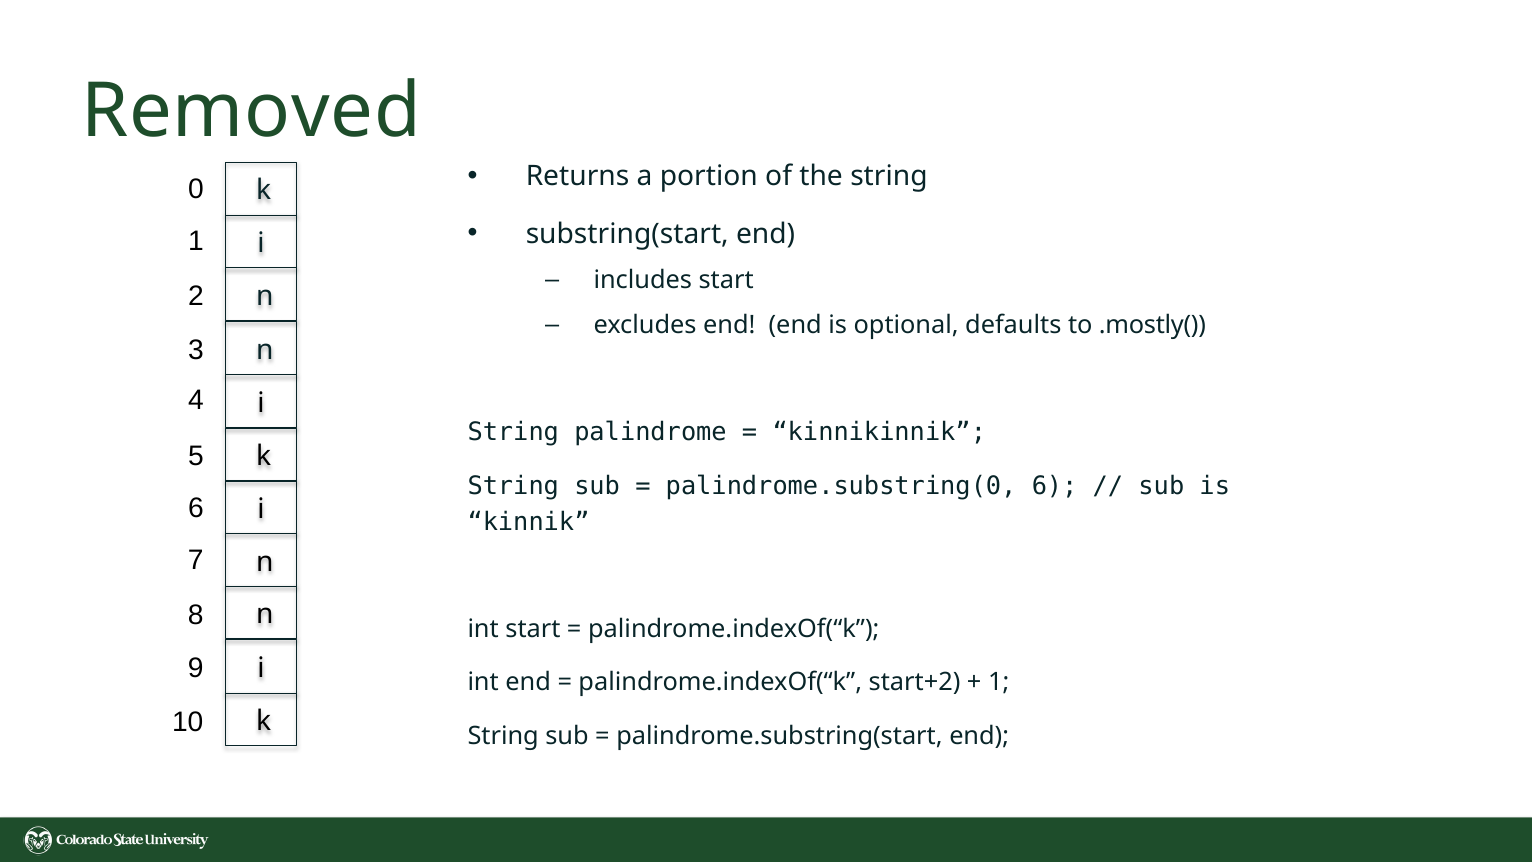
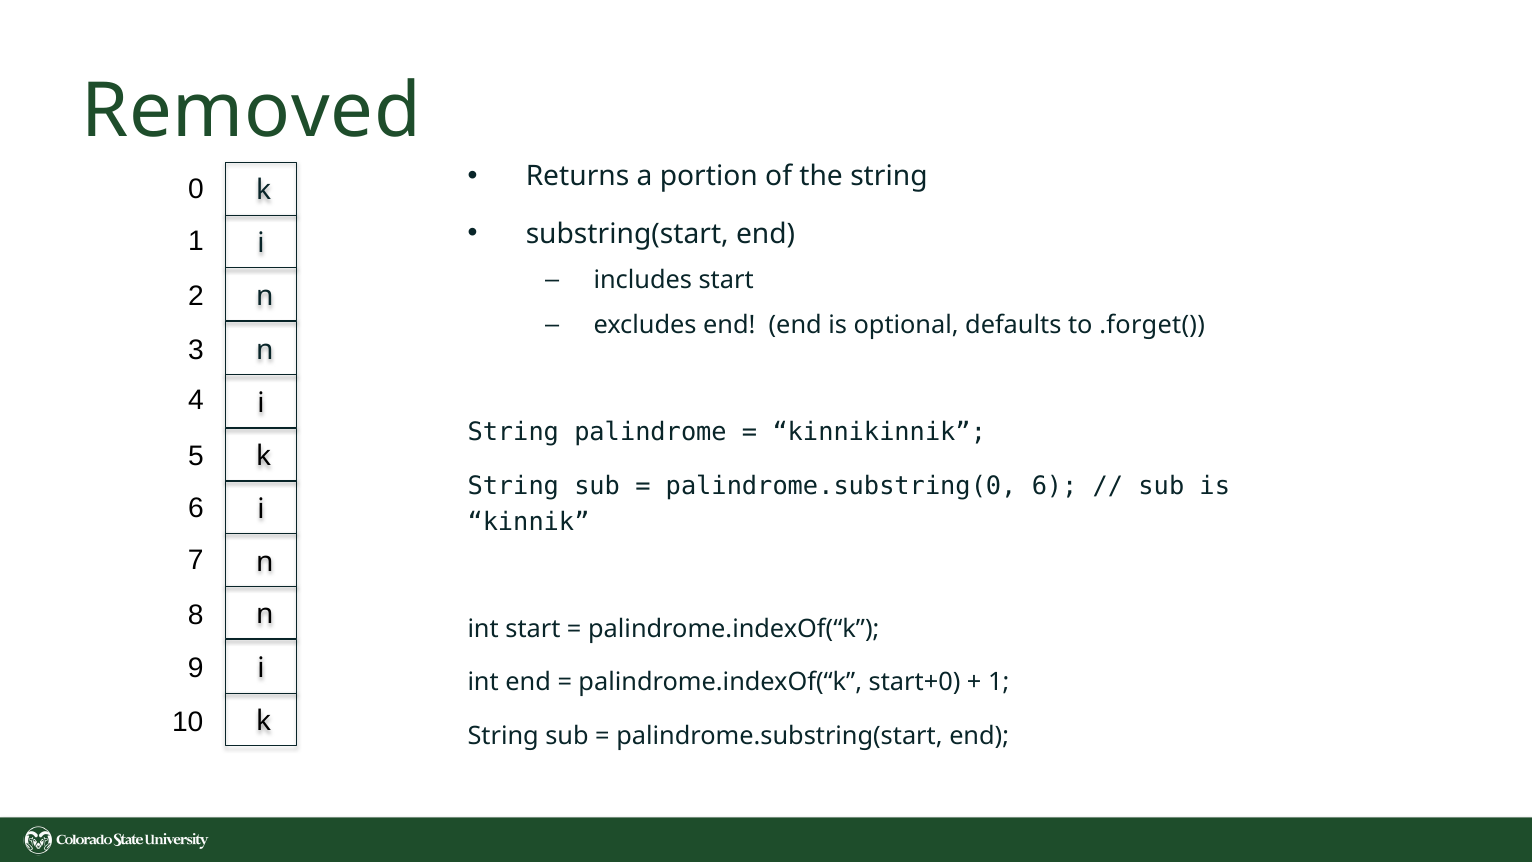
.mostly(: .mostly( -> .forget(
start+2: start+2 -> start+0
